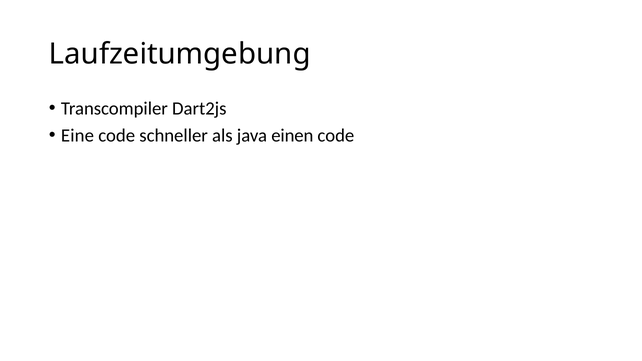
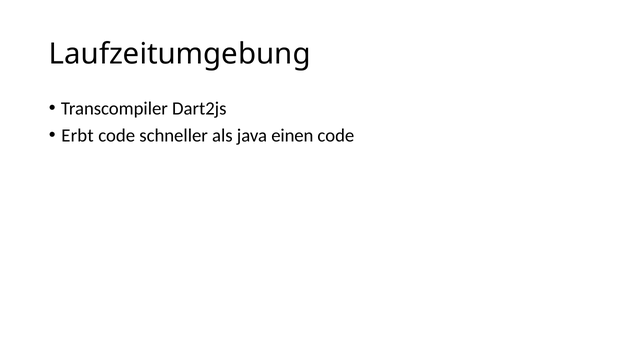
Eine: Eine -> Erbt
